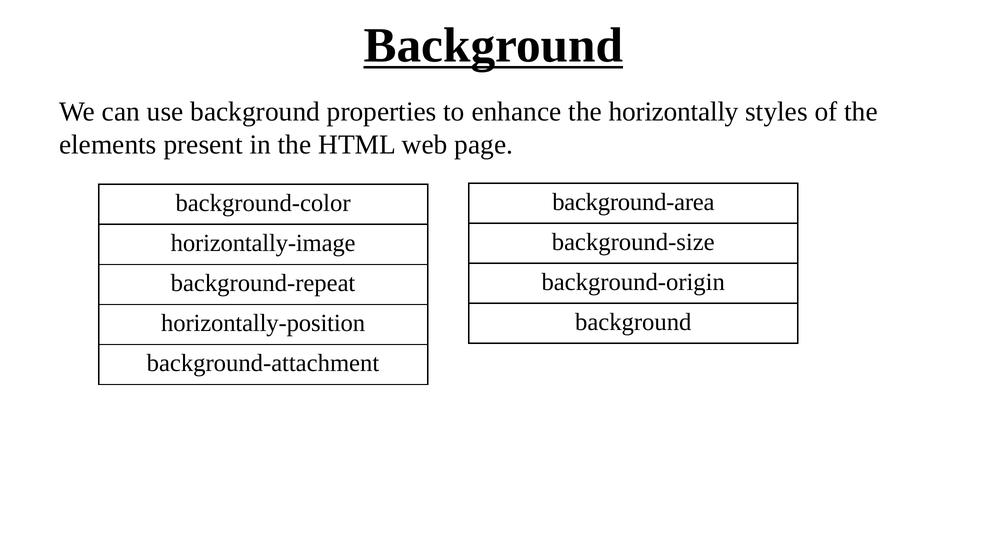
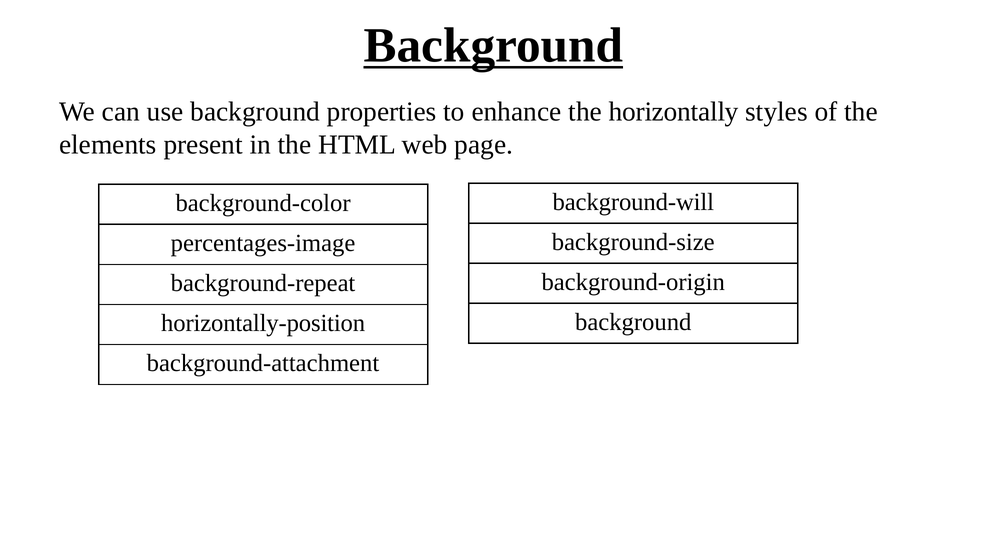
background-area: background-area -> background-will
horizontally-image: horizontally-image -> percentages-image
